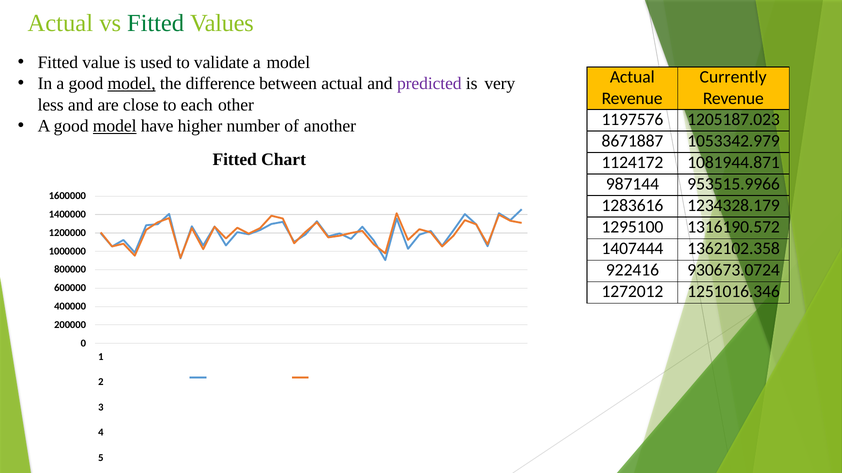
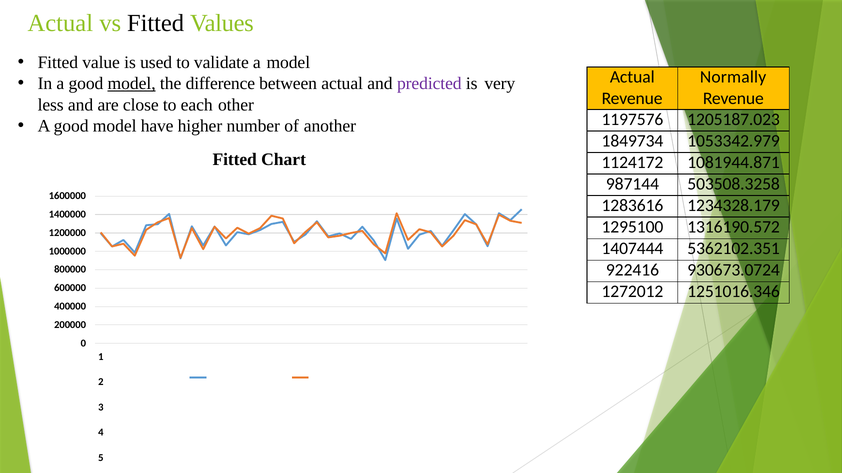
Fitted at (156, 23) colour: green -> black
Currently: Currently -> Normally
model at (115, 126) underline: present -> none
8671887: 8671887 -> 1849734
953515.9966: 953515.9966 -> 503508.3258
1362102.358: 1362102.358 -> 5362102.351
